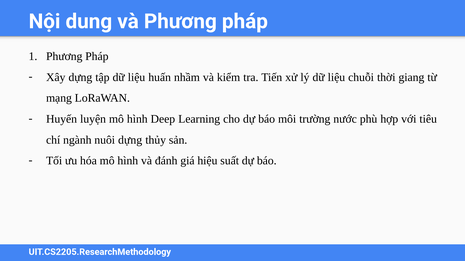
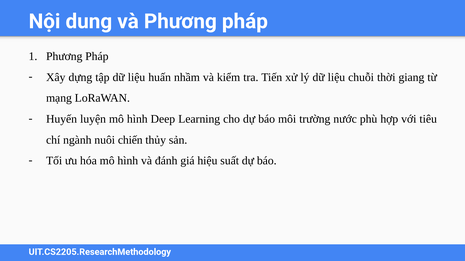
nuôi dựng: dựng -> chiến
